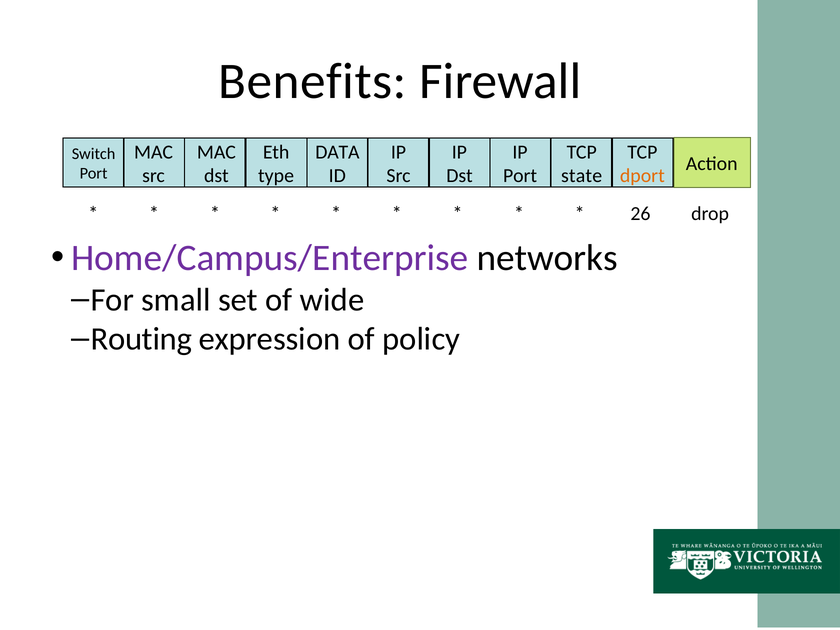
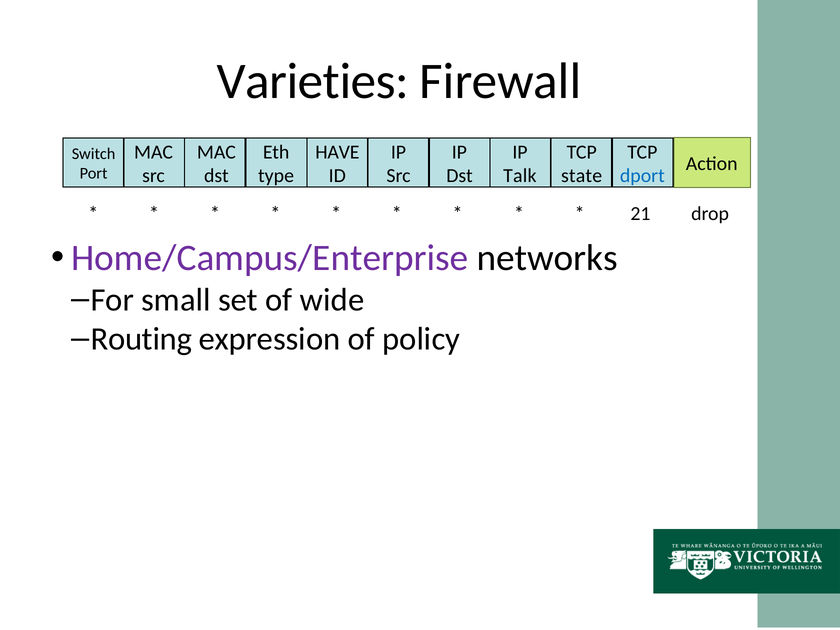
Benefits: Benefits -> Varieties
DATA: DATA -> HAVE
Port at (520, 176): Port -> Talk
dport colour: orange -> blue
26: 26 -> 21
